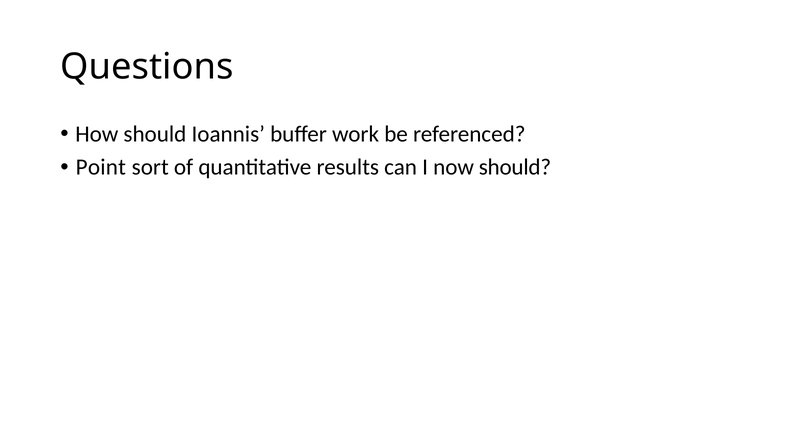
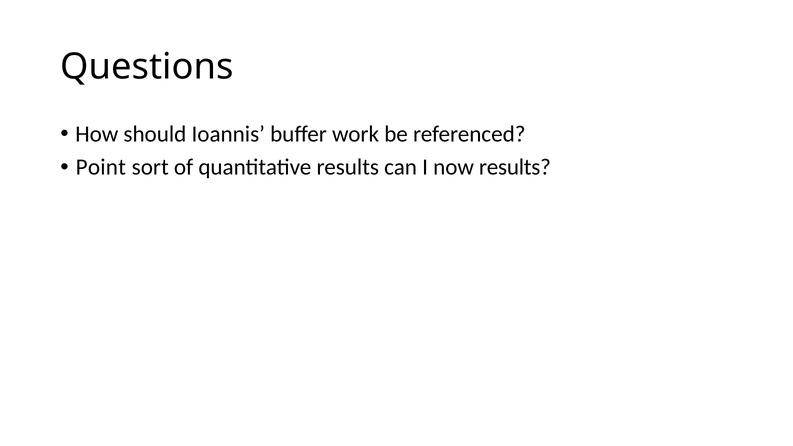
now should: should -> results
